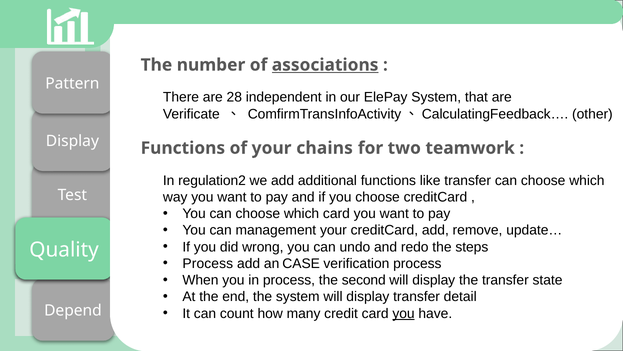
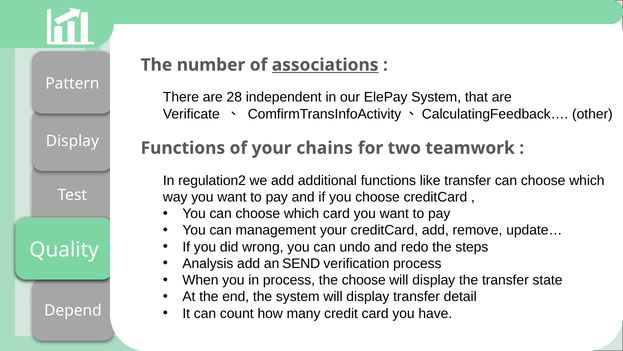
Process at (208, 263): Process -> Analysis
CASE: CASE -> SEND
the second: second -> choose
you at (404, 313) underline: present -> none
